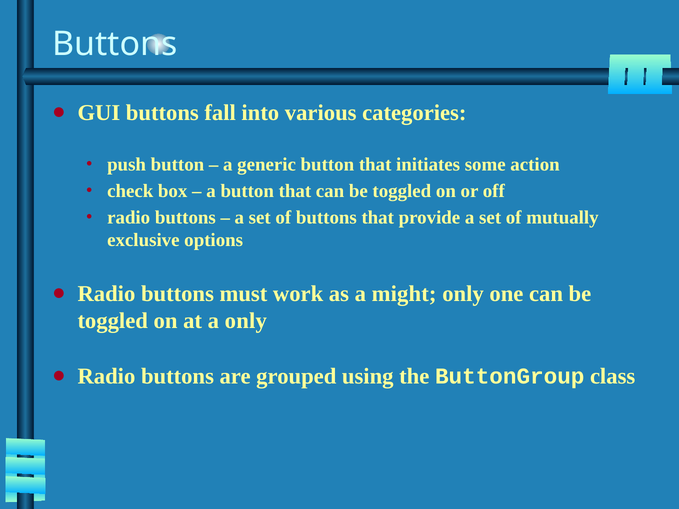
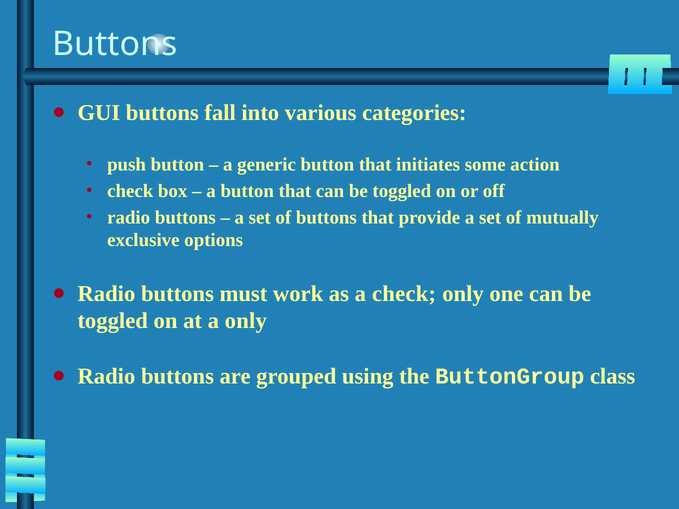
a might: might -> check
